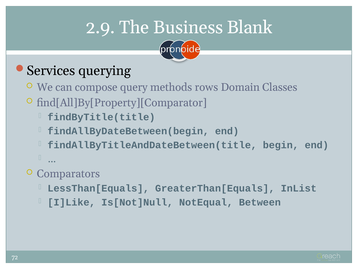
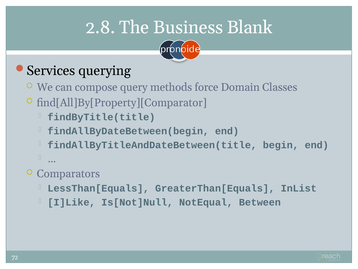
2.9: 2.9 -> 2.8
rows: rows -> force
